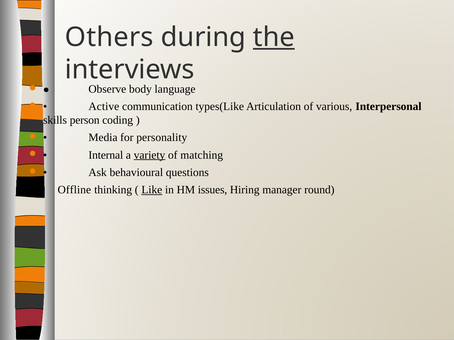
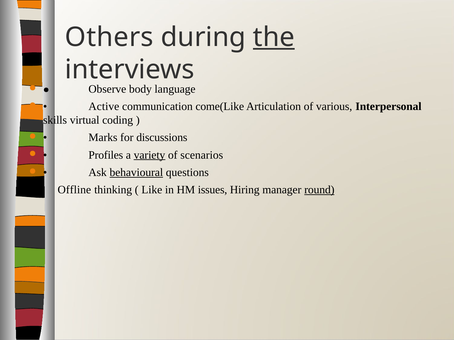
types(Like: types(Like -> come(Like
person: person -> virtual
Media: Media -> Marks
personality: personality -> discussions
Internal: Internal -> Profiles
matching: matching -> scenarios
behavioural underline: none -> present
Like underline: present -> none
round underline: none -> present
